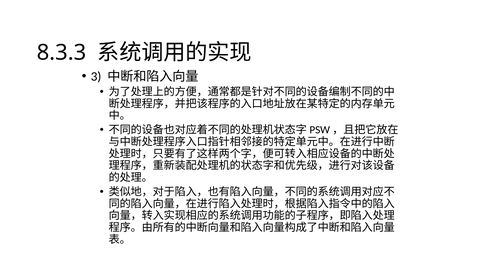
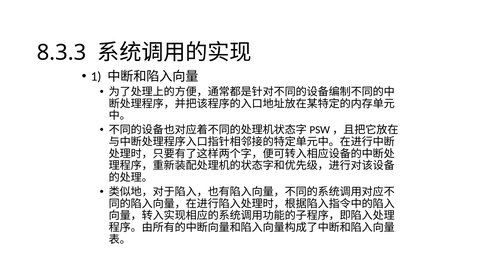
3: 3 -> 1
